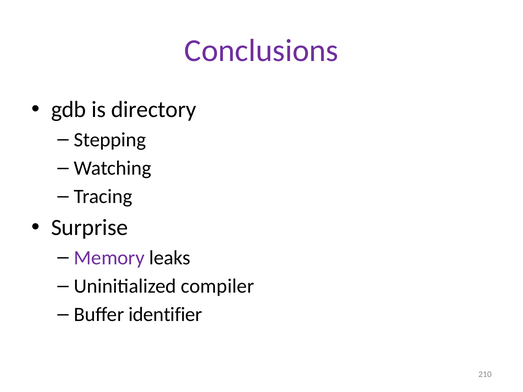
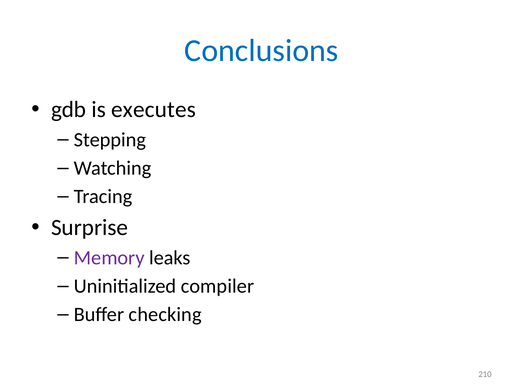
Conclusions colour: purple -> blue
directory: directory -> executes
identifier: identifier -> checking
